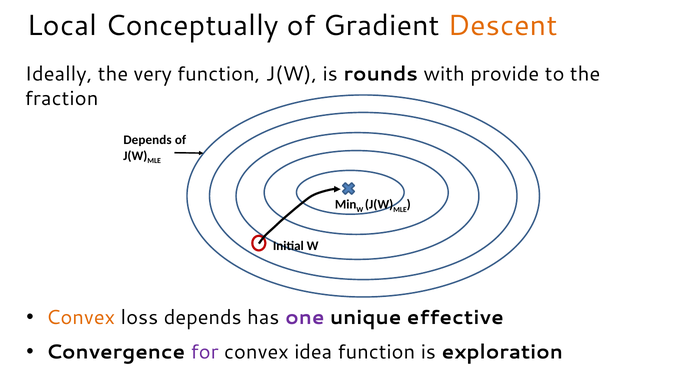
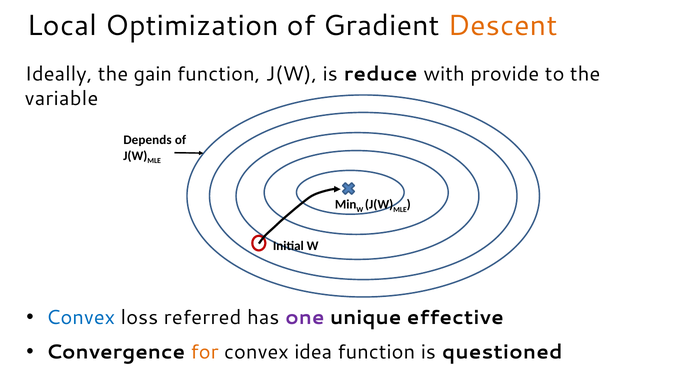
Conceptually: Conceptually -> Optimization
very: very -> gain
rounds: rounds -> reduce
fraction: fraction -> variable
Convex at (81, 317) colour: orange -> blue
loss depends: depends -> referred
for colour: purple -> orange
exploration: exploration -> questioned
